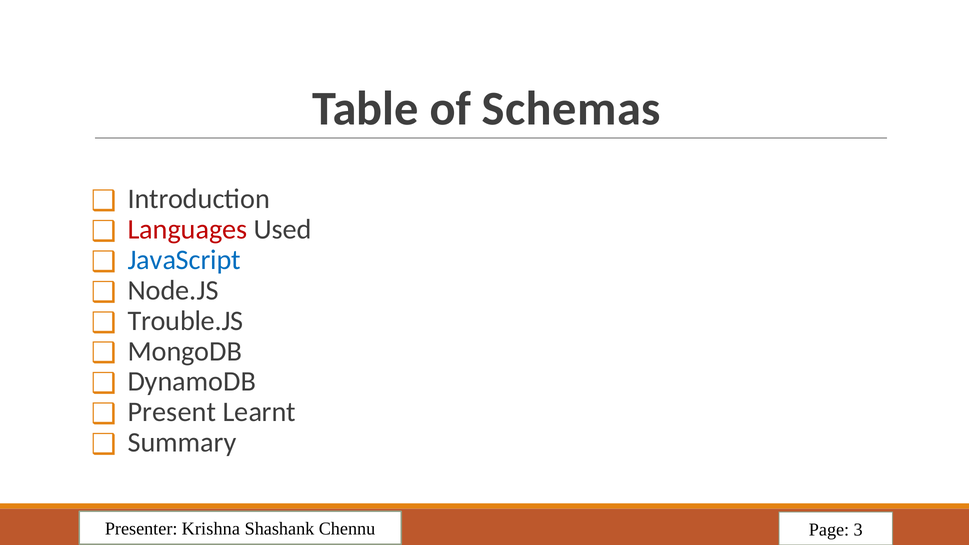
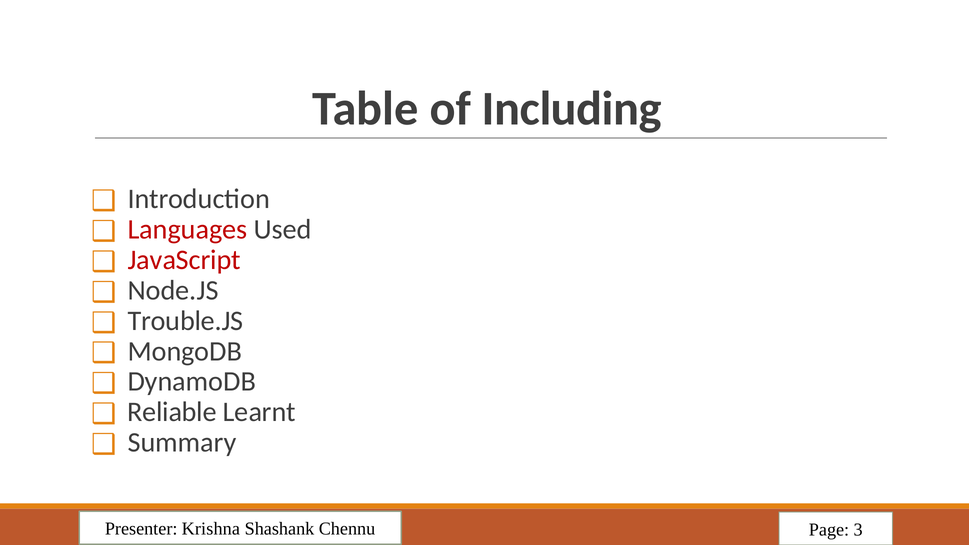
Schemas: Schemas -> Including
JavaScript colour: blue -> red
Present: Present -> Reliable
